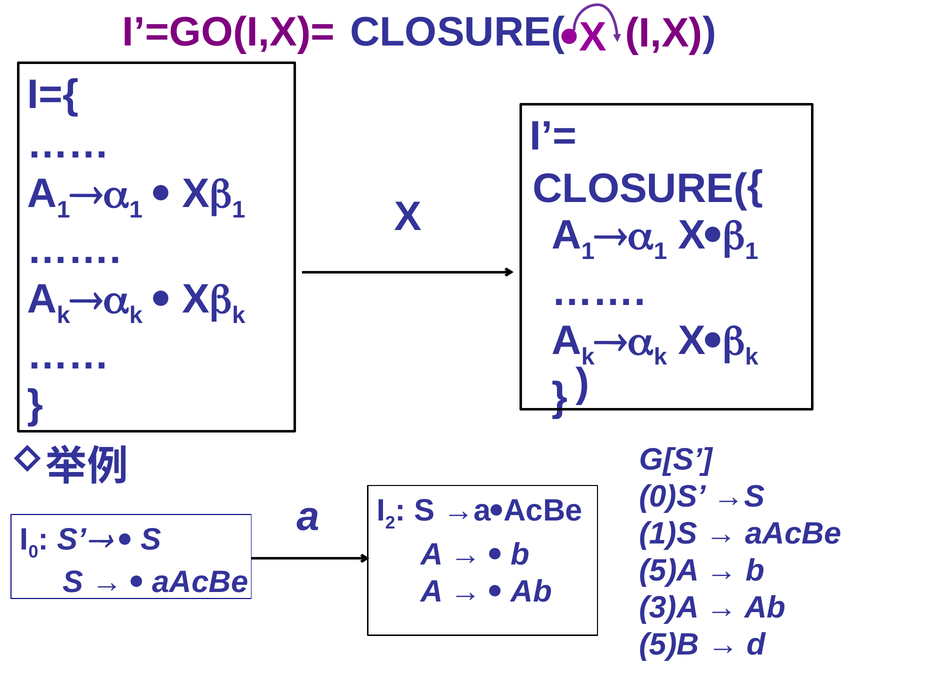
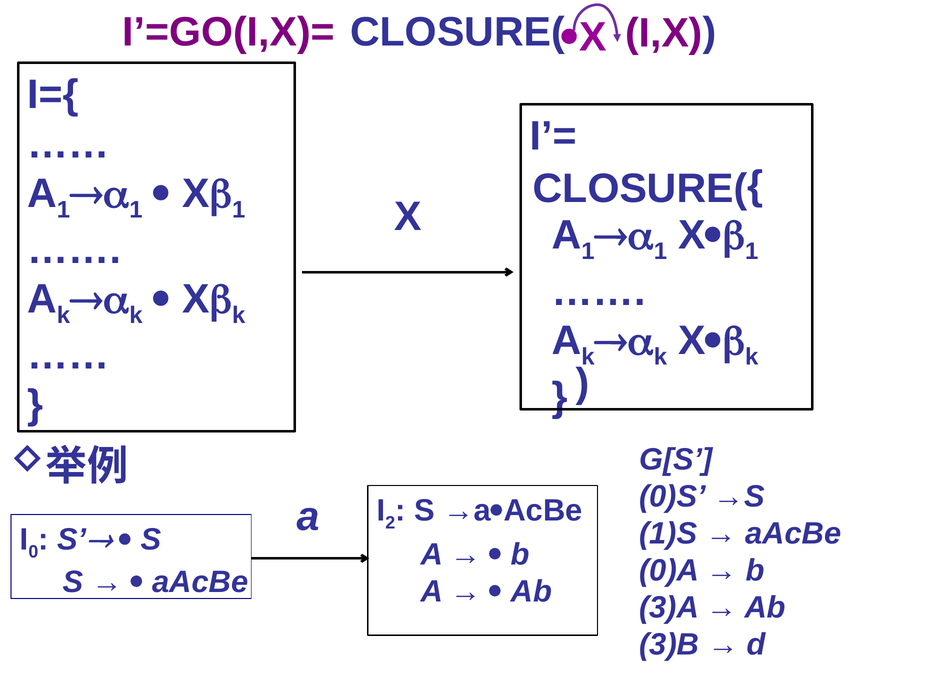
5)A: 5)A -> 0)A
5)B: 5)B -> 3)B
